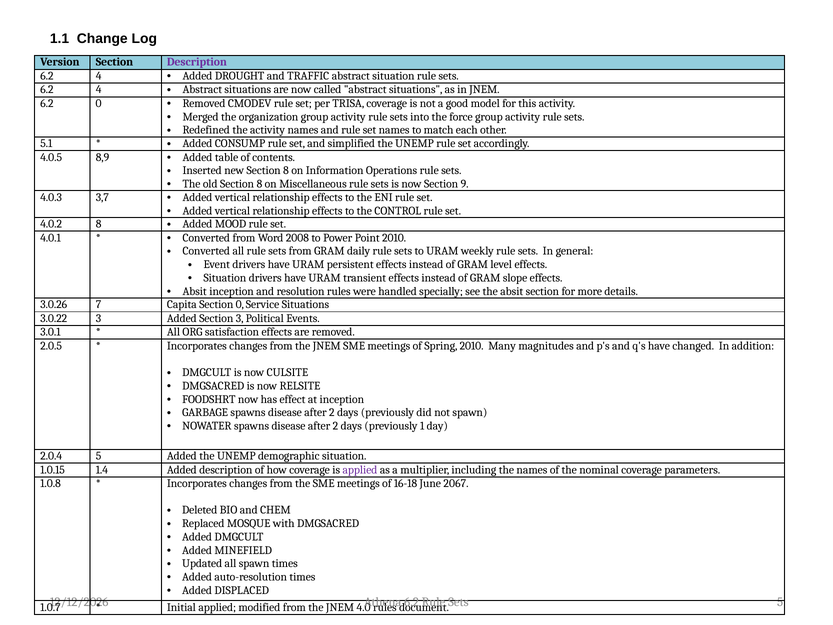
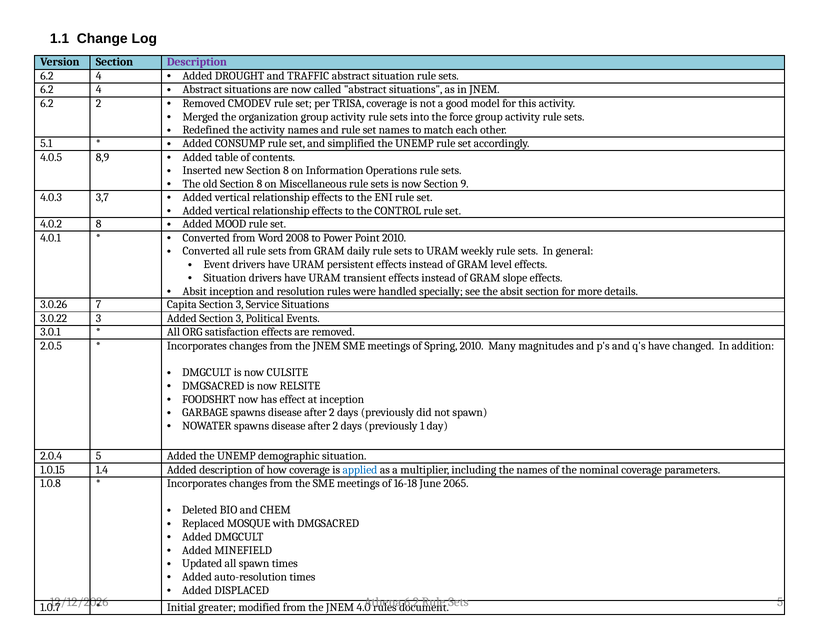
6.2 0: 0 -> 2
0 at (240, 304): 0 -> 3
applied at (360, 470) colour: purple -> blue
2067: 2067 -> 2065
Initial applied: applied -> greater
